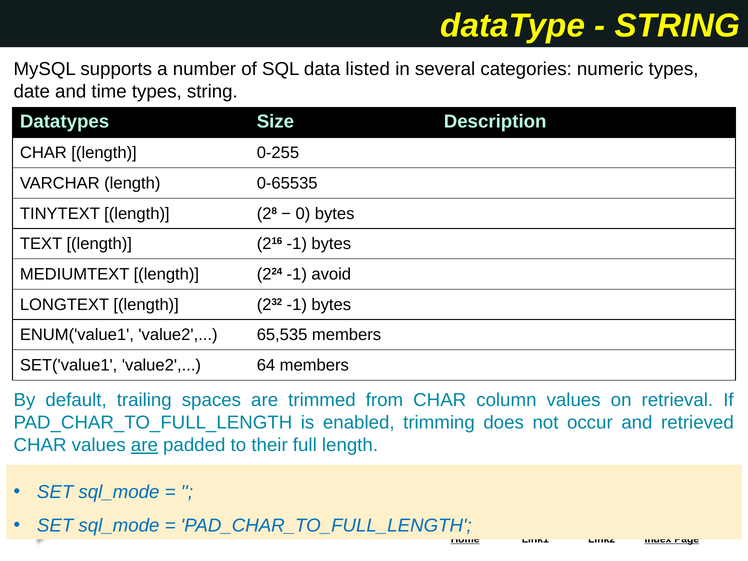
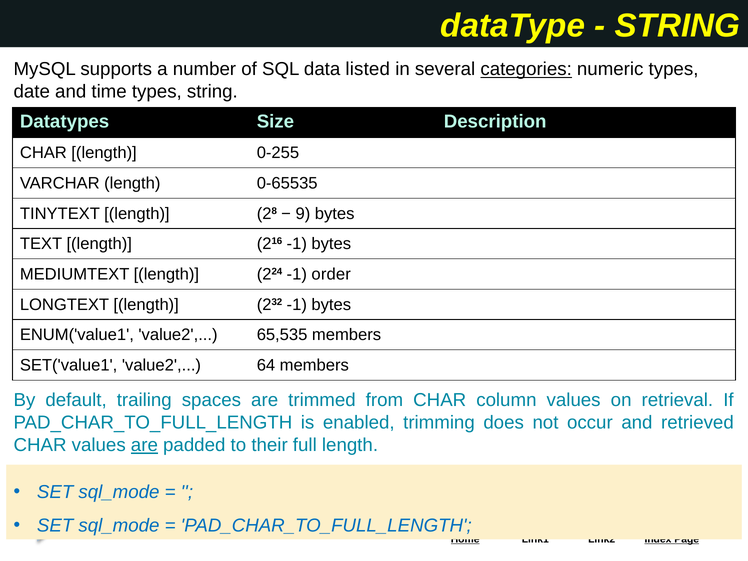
categories underline: none -> present
0: 0 -> 9
avoid: avoid -> order
